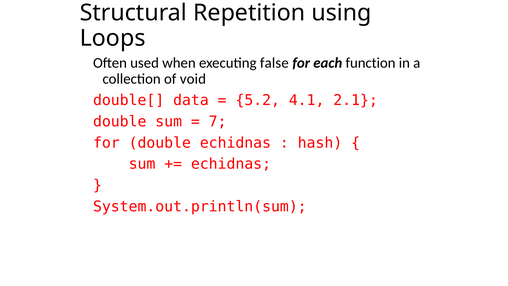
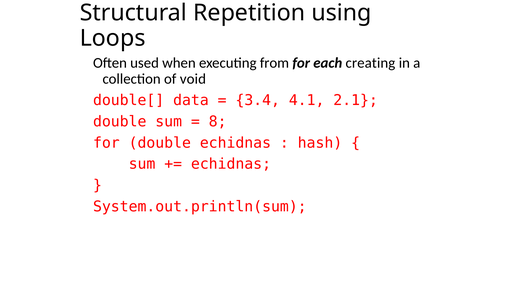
false: false -> from
function: function -> creating
5.2: 5.2 -> 3.4
7: 7 -> 8
